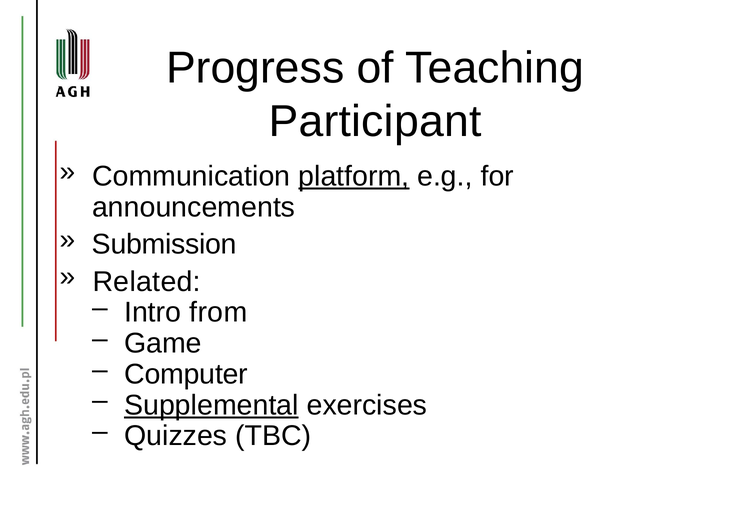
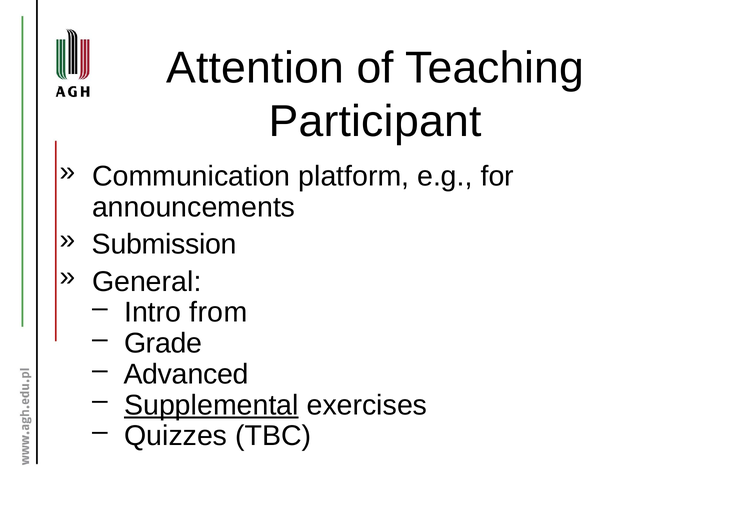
Progress: Progress -> Attention
platform underline: present -> none
Related: Related -> General
Game: Game -> Grade
Computer: Computer -> Advanced
